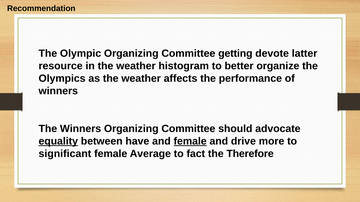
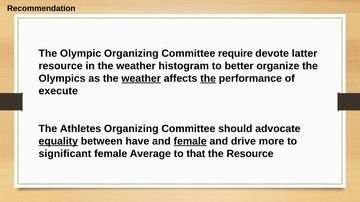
getting: getting -> require
weather at (141, 79) underline: none -> present
the at (208, 79) underline: none -> present
winners at (58, 91): winners -> execute
The Winners: Winners -> Athletes
fact: fact -> that
the Therefore: Therefore -> Resource
